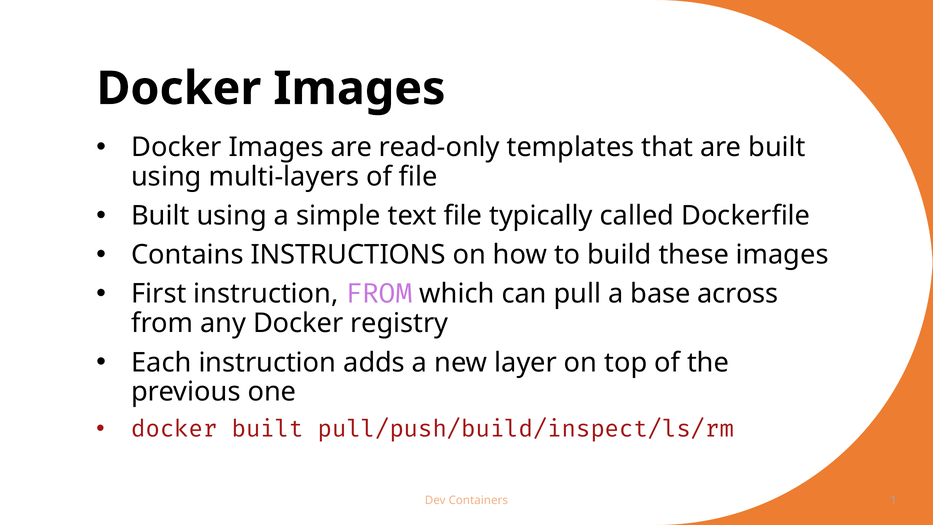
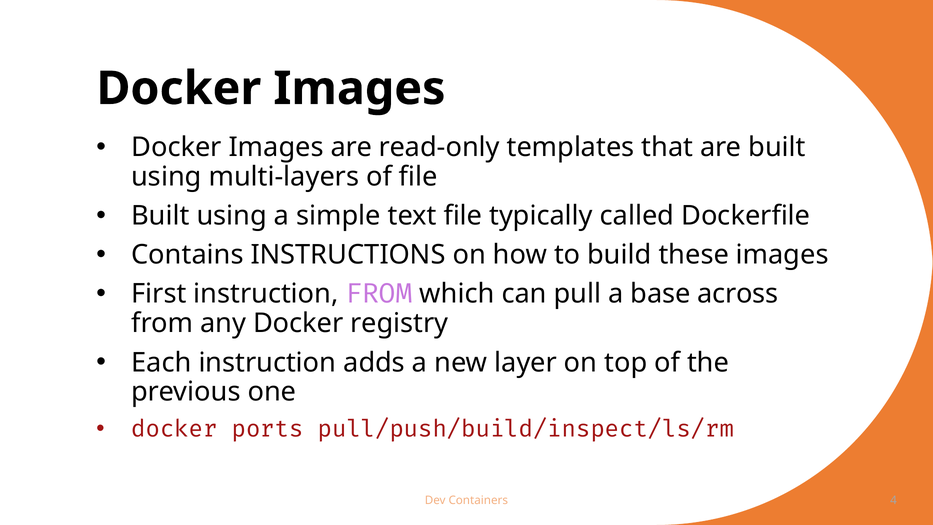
docker built: built -> ports
1: 1 -> 4
